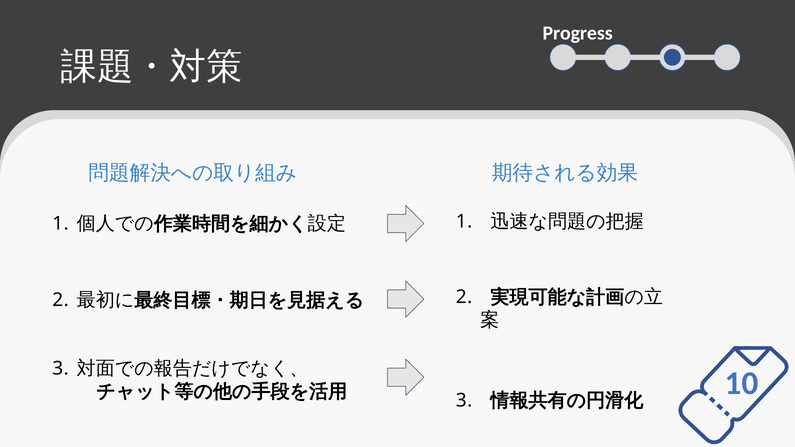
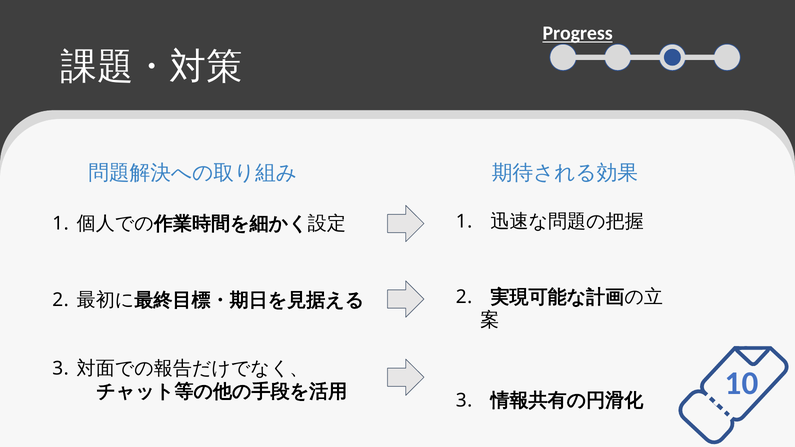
Progress underline: none -> present
